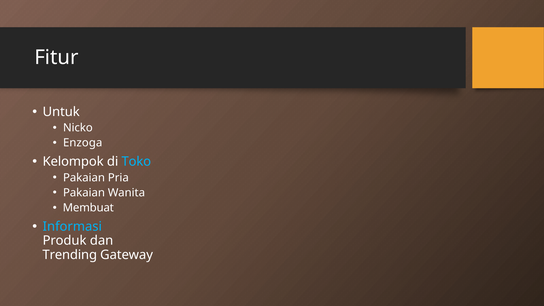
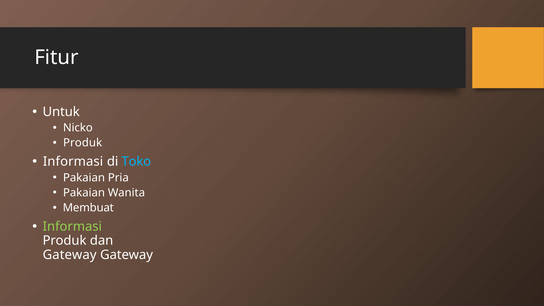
Enzoga at (83, 143): Enzoga -> Produk
Kelompok at (73, 162): Kelompok -> Informasi
Informasi at (72, 227) colour: light blue -> light green
Trending at (70, 255): Trending -> Gateway
